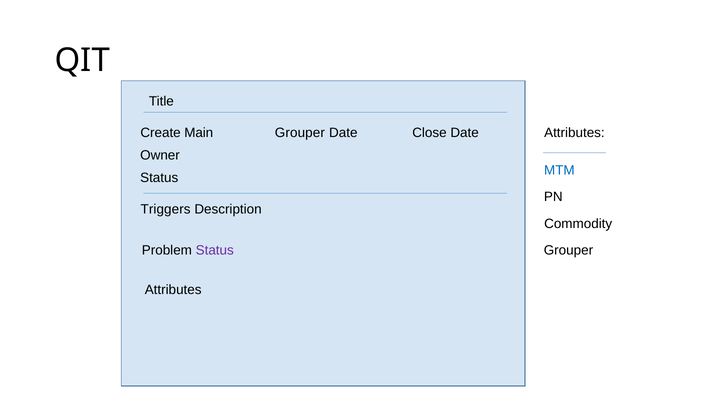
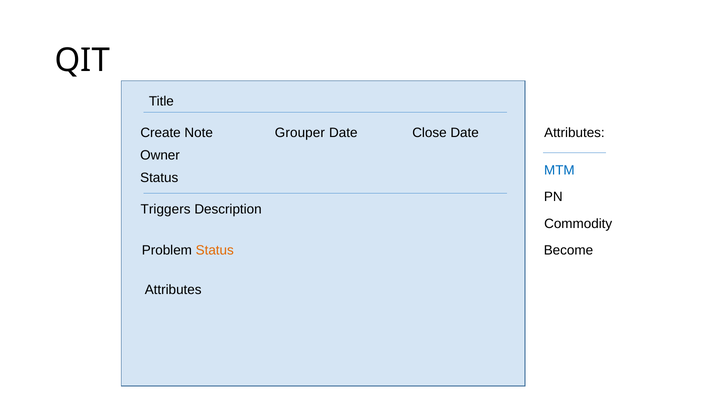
Main: Main -> Note
Status at (215, 250) colour: purple -> orange
Grouper at (568, 250): Grouper -> Become
